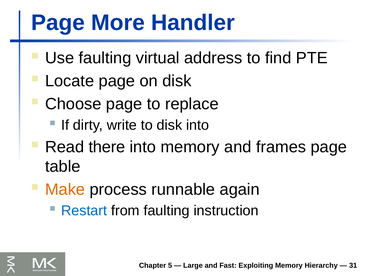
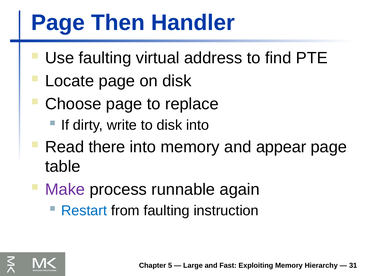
More: More -> Then
frames: frames -> appear
Make colour: orange -> purple
